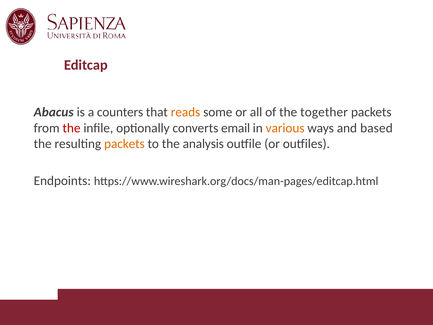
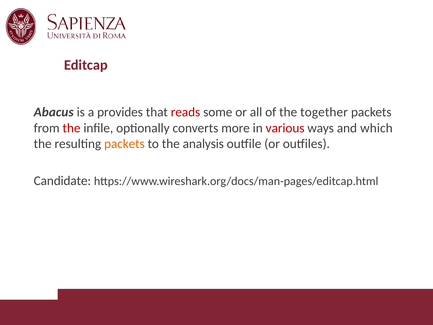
counters: counters -> provides
reads colour: orange -> red
email: email -> more
various colour: orange -> red
based: based -> which
Endpoints: Endpoints -> Candidate
